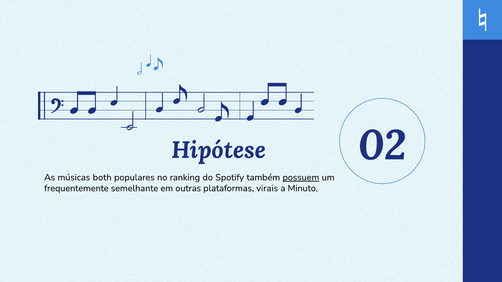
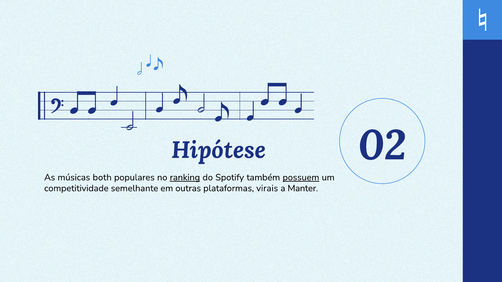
ranking underline: none -> present
frequentemente: frequentemente -> competitividade
Minuto: Minuto -> Manter
